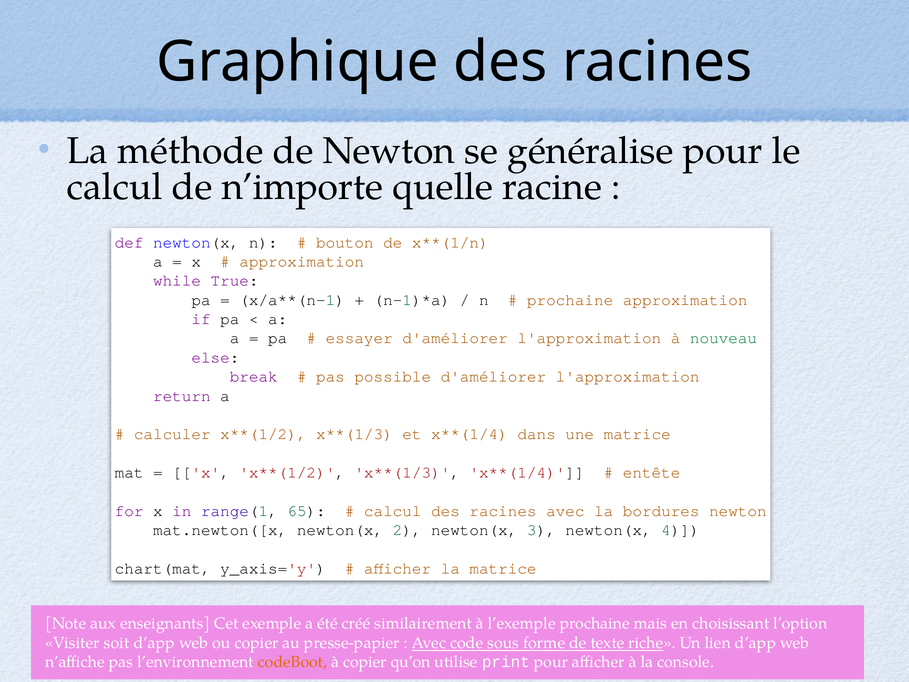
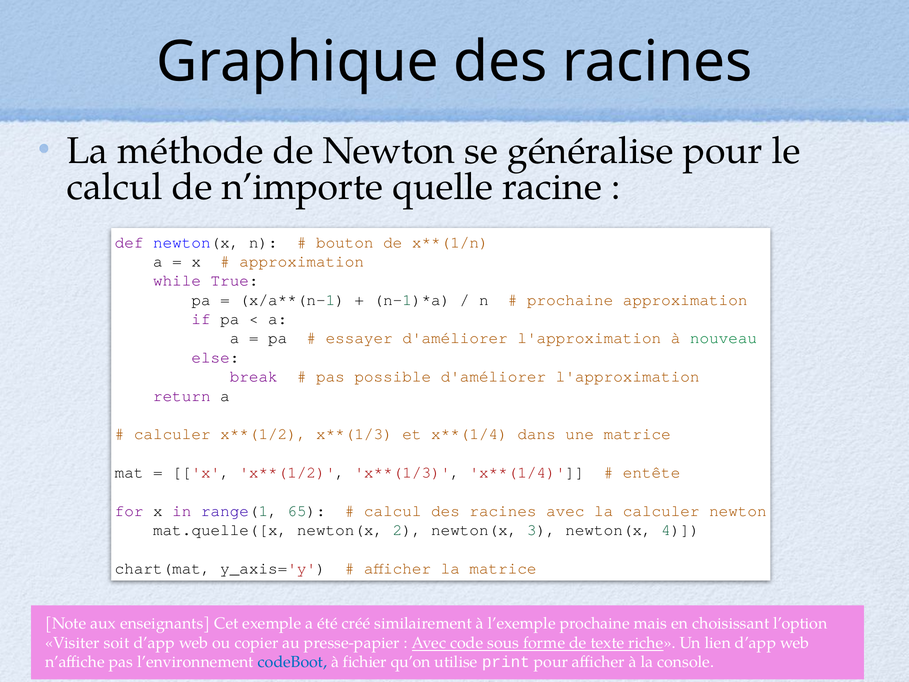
la bordures: bordures -> calculer
mat.newton([x: mat.newton([x -> mat.quelle([x
codeBoot colour: orange -> blue
à copier: copier -> fichier
